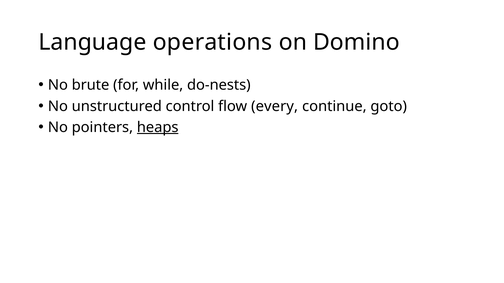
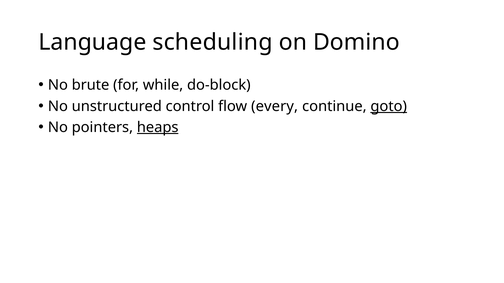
operations: operations -> scheduling
do-nests: do-nests -> do-block
goto underline: none -> present
